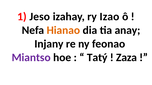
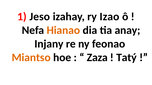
Miantso colour: purple -> orange
Tatý: Tatý -> Zaza
Zaza: Zaza -> Tatý
